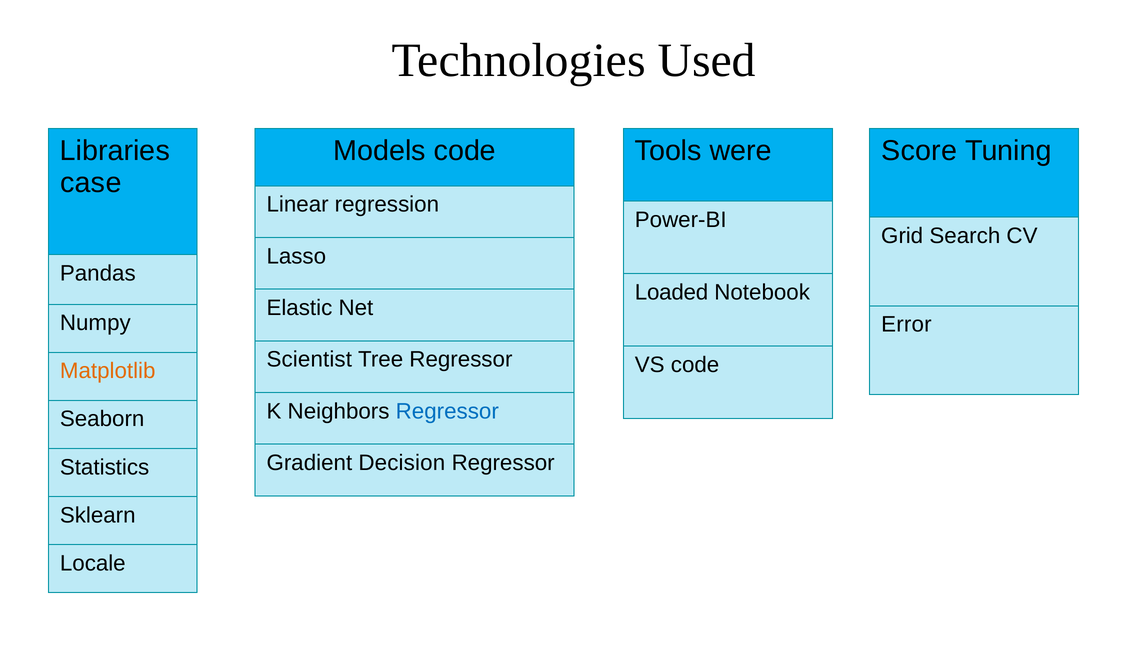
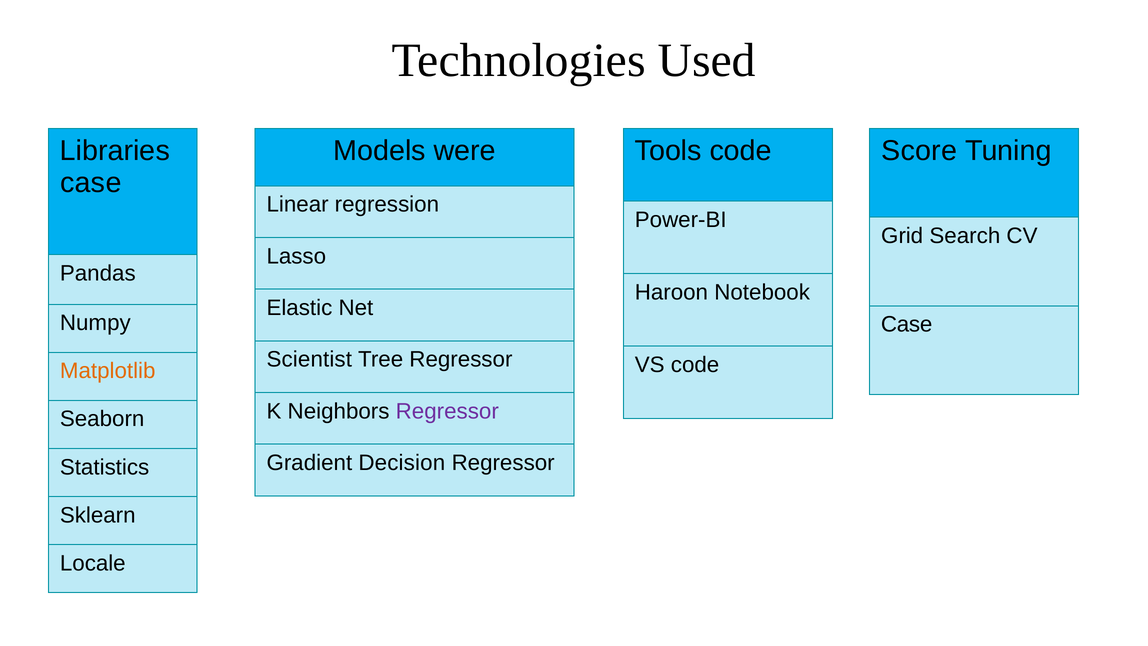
Models code: code -> were
Tools were: were -> code
Loaded: Loaded -> Haroon
Error at (906, 324): Error -> Case
Regressor at (447, 411) colour: blue -> purple
